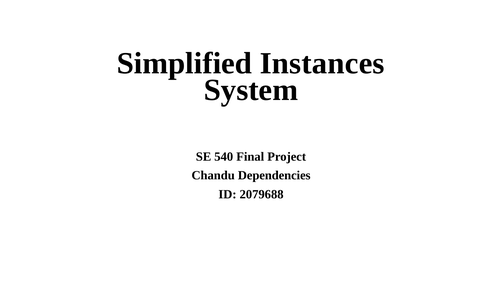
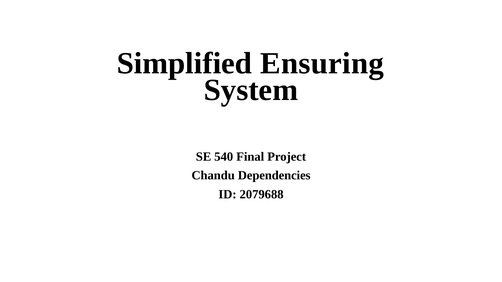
Instances: Instances -> Ensuring
